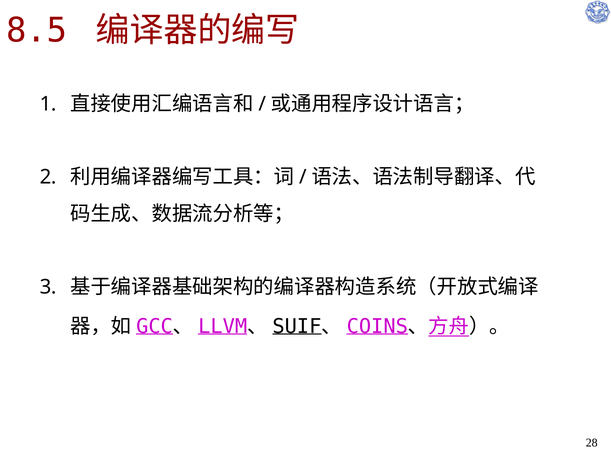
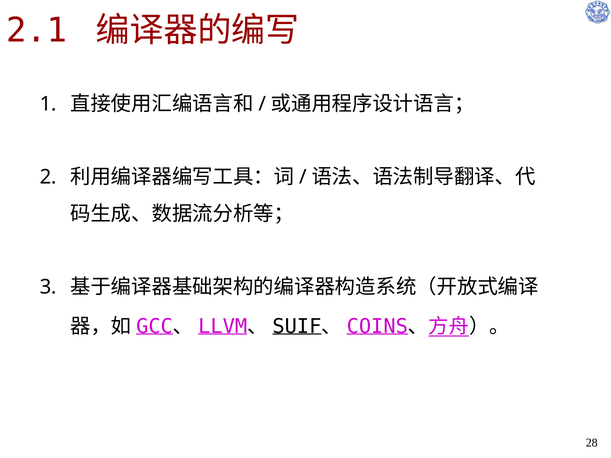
8.5: 8.5 -> 2.1
